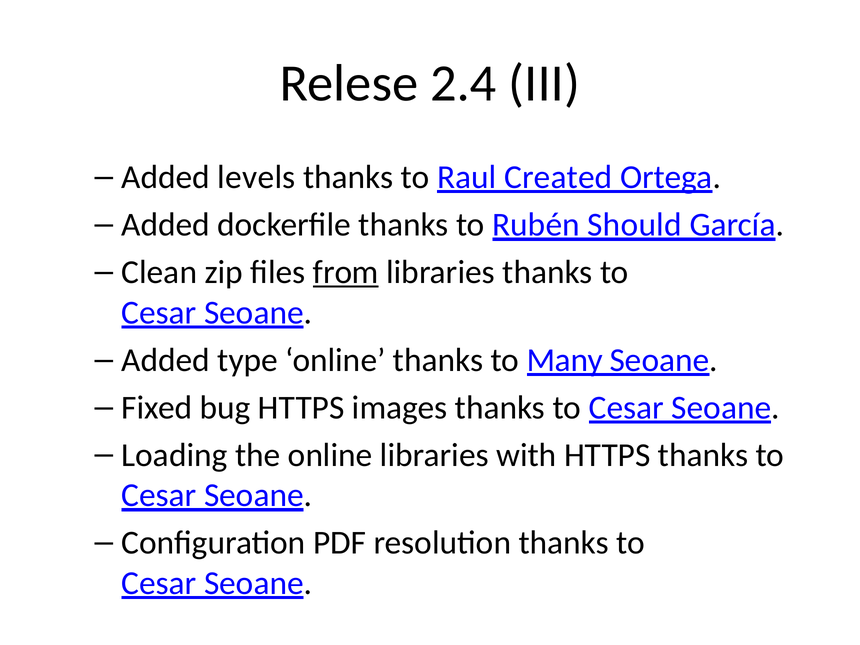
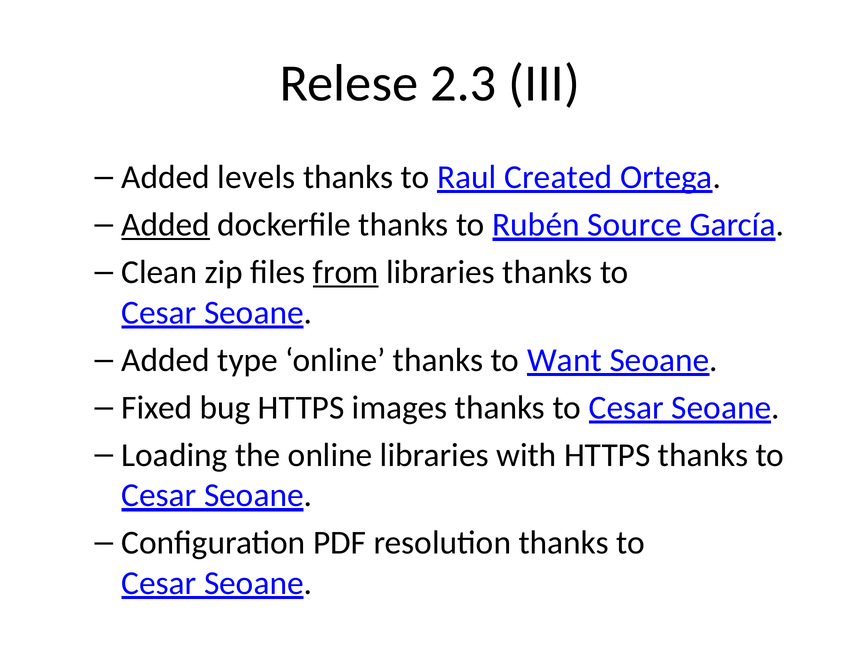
2.4: 2.4 -> 2.3
Added at (166, 225) underline: none -> present
Should: Should -> Source
Many: Many -> Want
